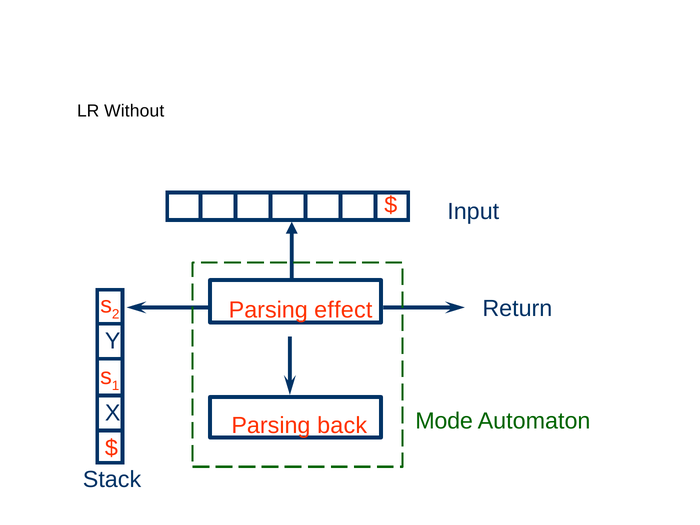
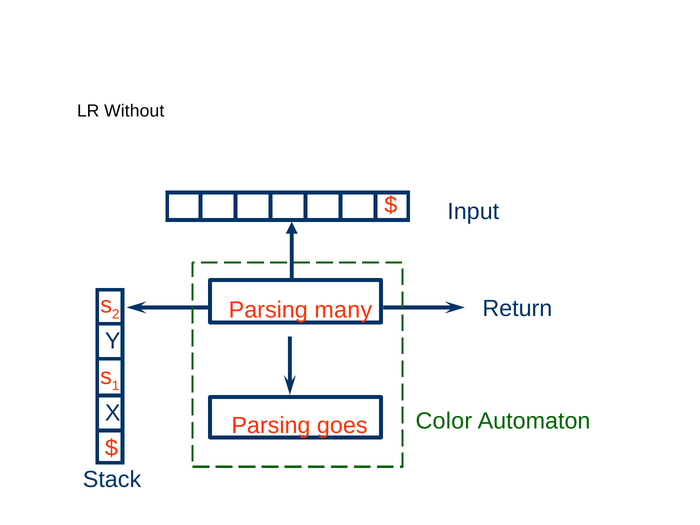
effect: effect -> many
Mode: Mode -> Color
back: back -> goes
